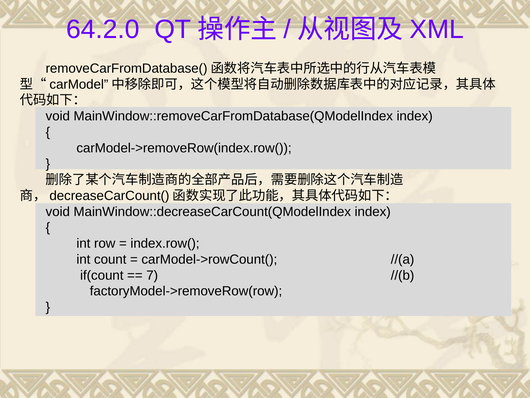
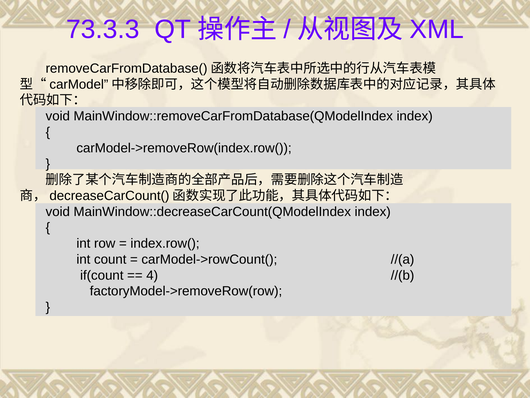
64.2.0: 64.2.0 -> 73.3.3
7: 7 -> 4
